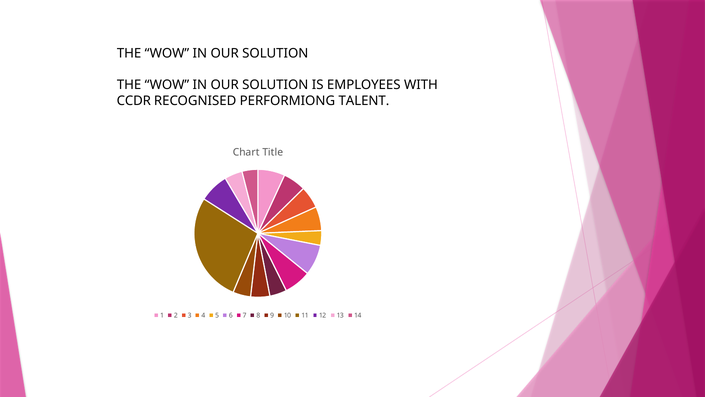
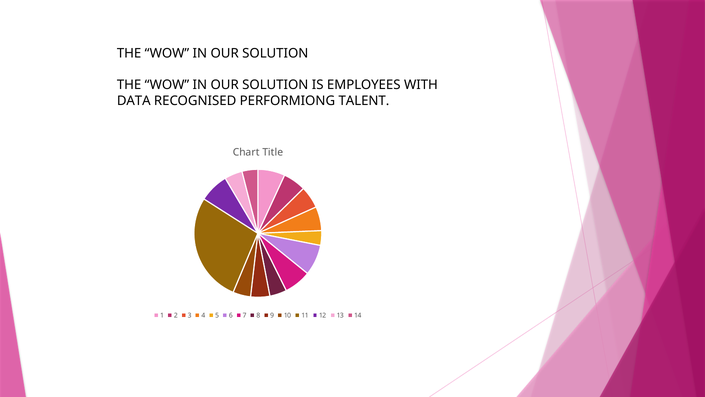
CCDR: CCDR -> DATA
